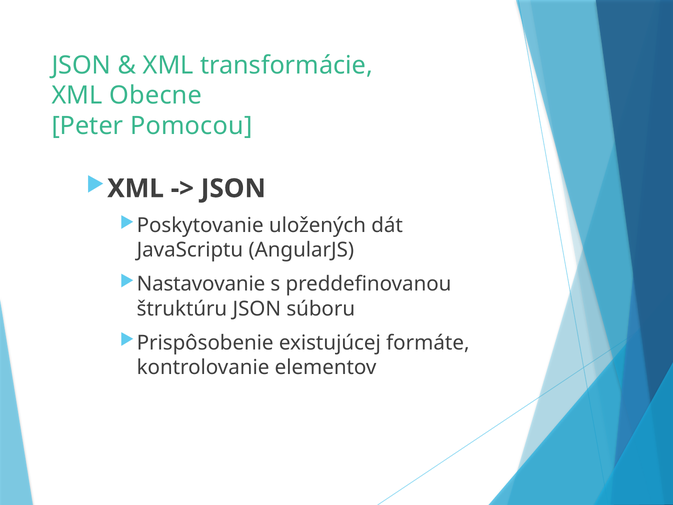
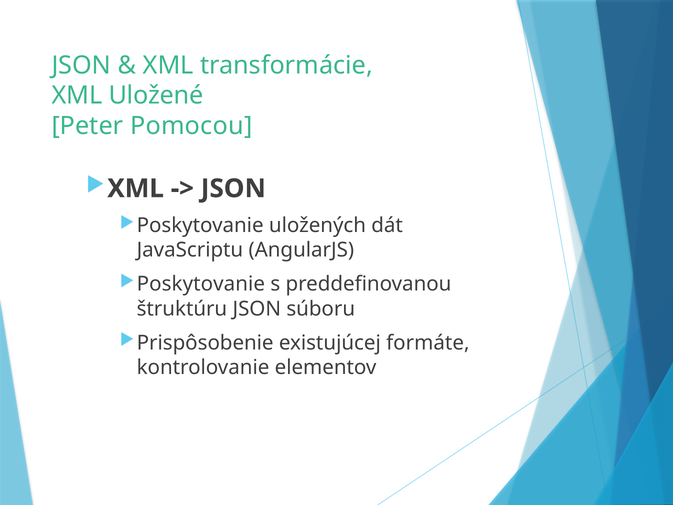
Obecne: Obecne -> Uložené
Nastavovanie at (201, 284): Nastavovanie -> Poskytovanie
